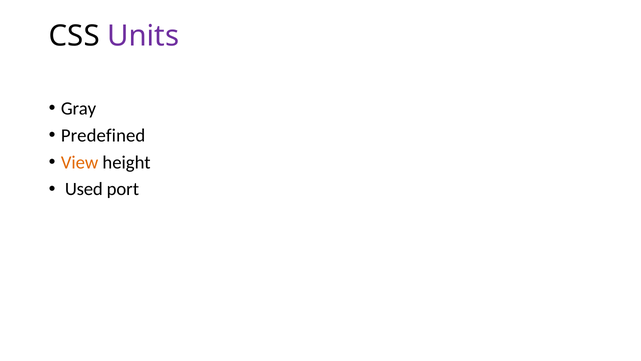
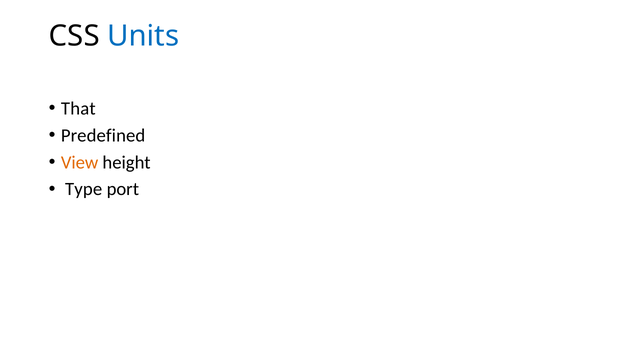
Units colour: purple -> blue
Gray: Gray -> That
Used: Used -> Type
